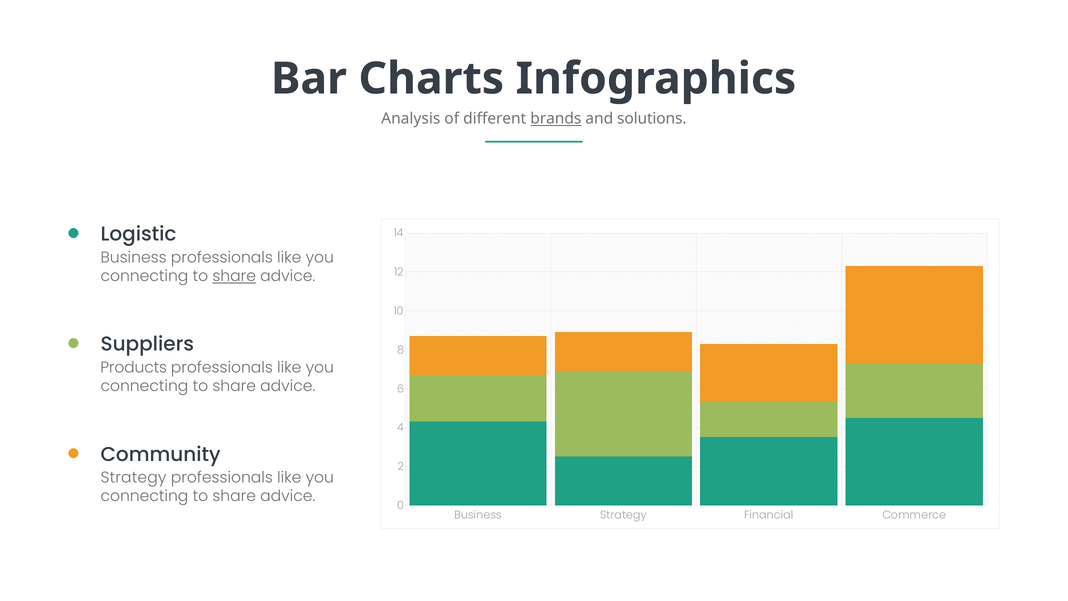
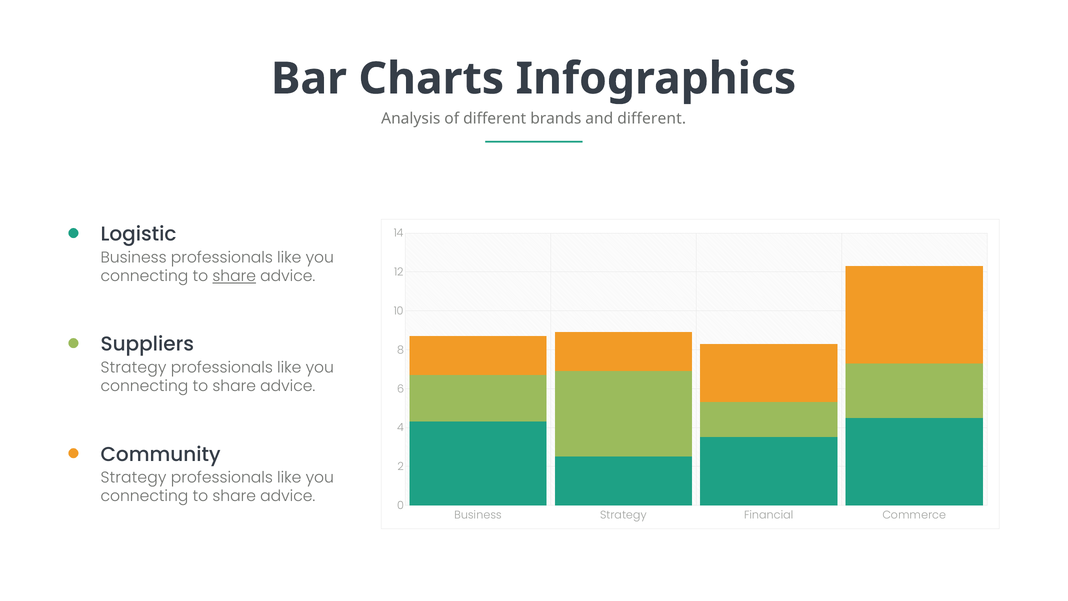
brands underline: present -> none
and solutions: solutions -> different
Products at (134, 367): Products -> Strategy
